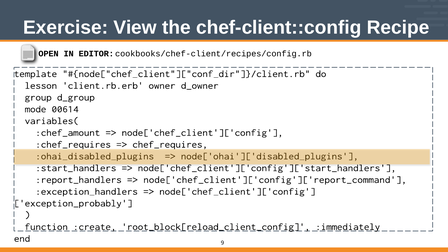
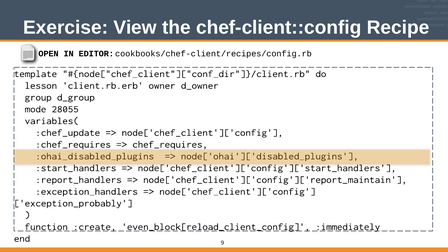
00614: 00614 -> 28055
:chef_amount: :chef_amount -> :chef_update
node['chef_client']['config']['report_command: node['chef_client']['config']['report_command -> node['chef_client']['config']['report_maintain
root_block[reload_client_config: root_block[reload_client_config -> even_block[reload_client_config
